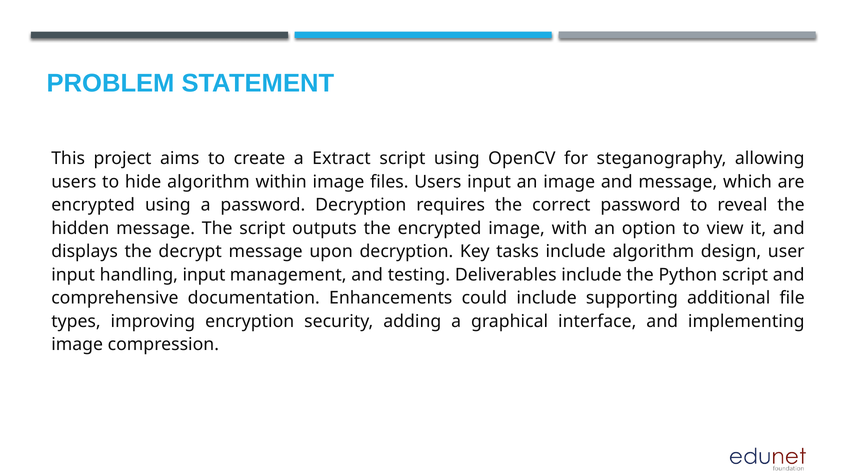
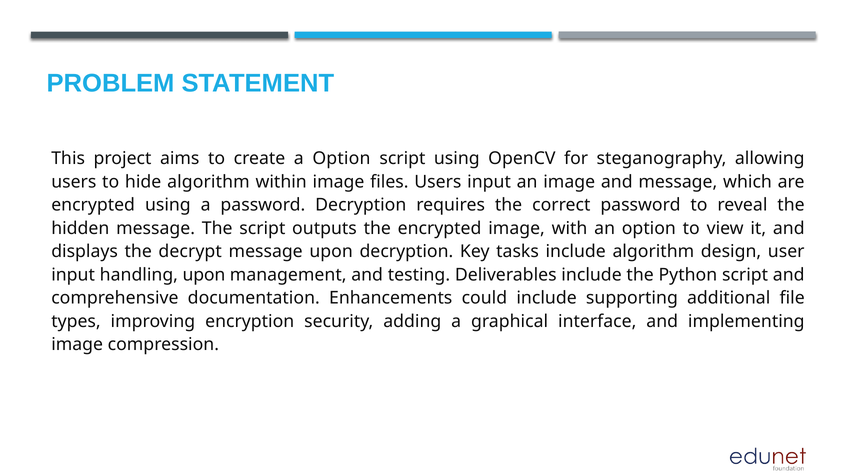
a Extract: Extract -> Option
handling input: input -> upon
